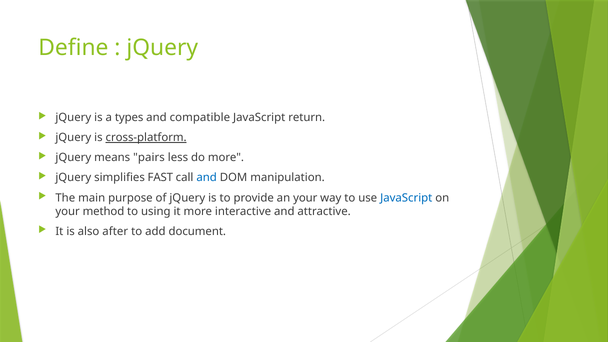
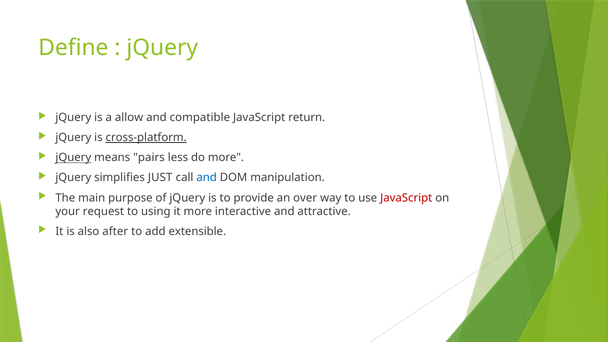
types: types -> allow
jQuery at (73, 158) underline: none -> present
FAST: FAST -> JUST
an your: your -> over
JavaScript at (406, 198) colour: blue -> red
method: method -> request
document: document -> extensible
